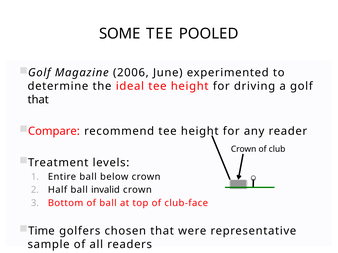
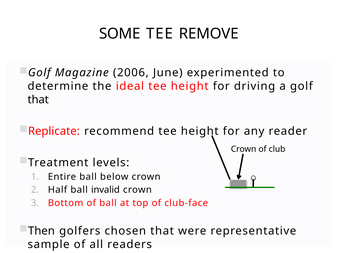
POOLED: POOLED -> REMOVE
Compare: Compare -> Replicate
Time: Time -> Then
